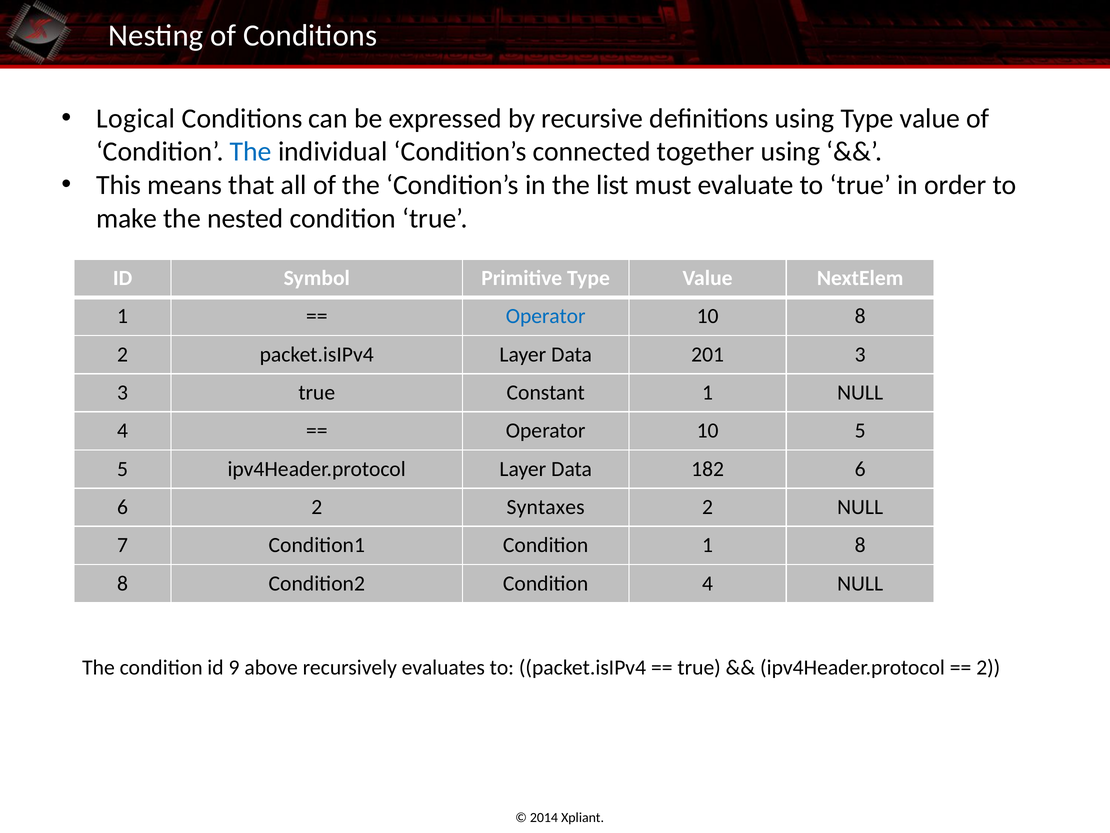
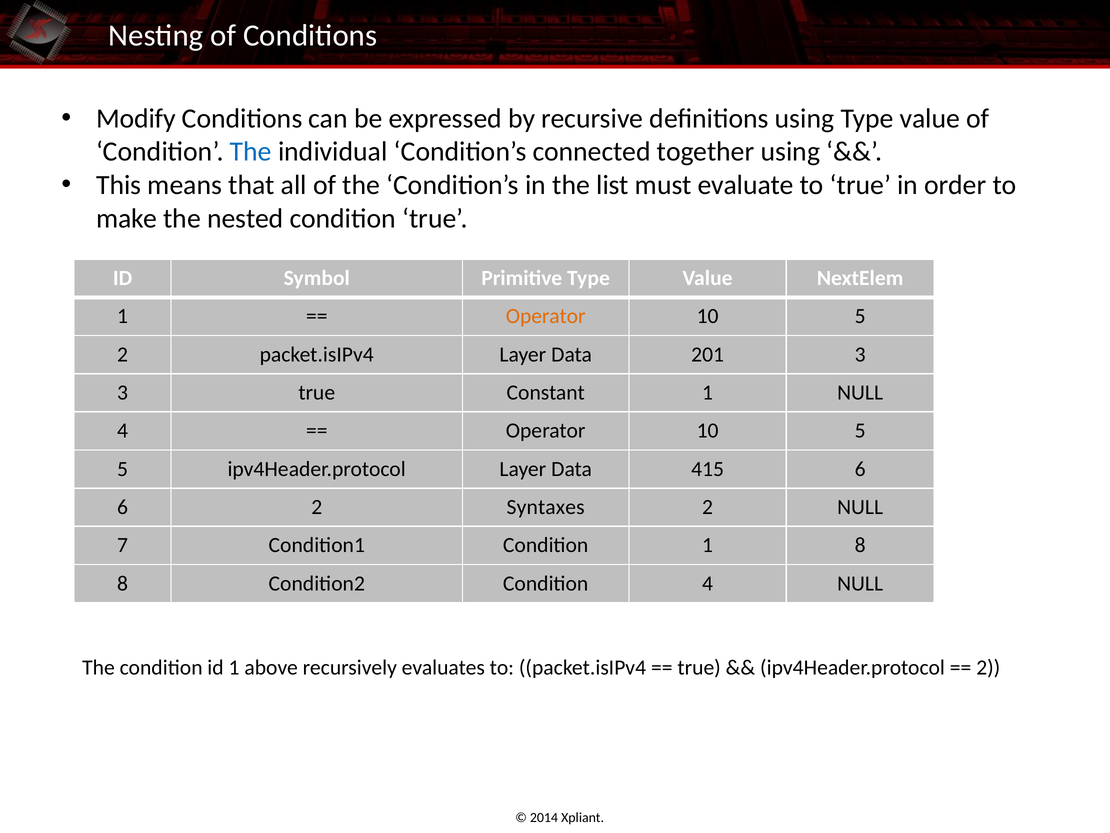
Logical: Logical -> Modify
Operator at (546, 316) colour: blue -> orange
8 at (860, 316): 8 -> 5
182: 182 -> 415
id 9: 9 -> 1
